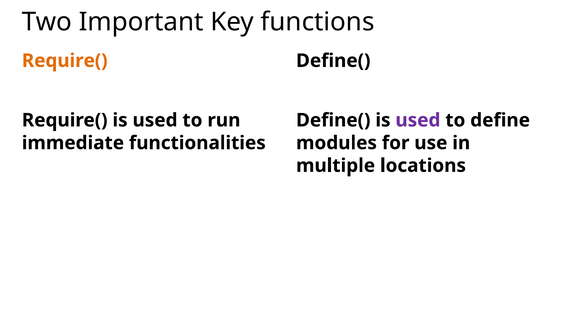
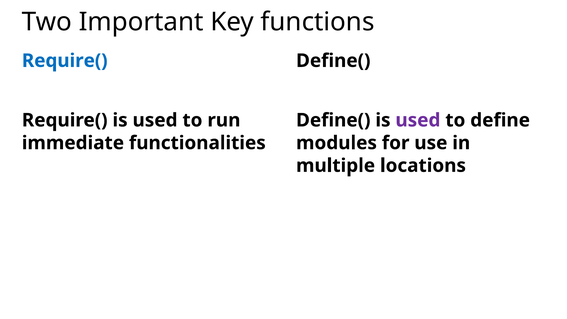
Require( at (65, 61) colour: orange -> blue
